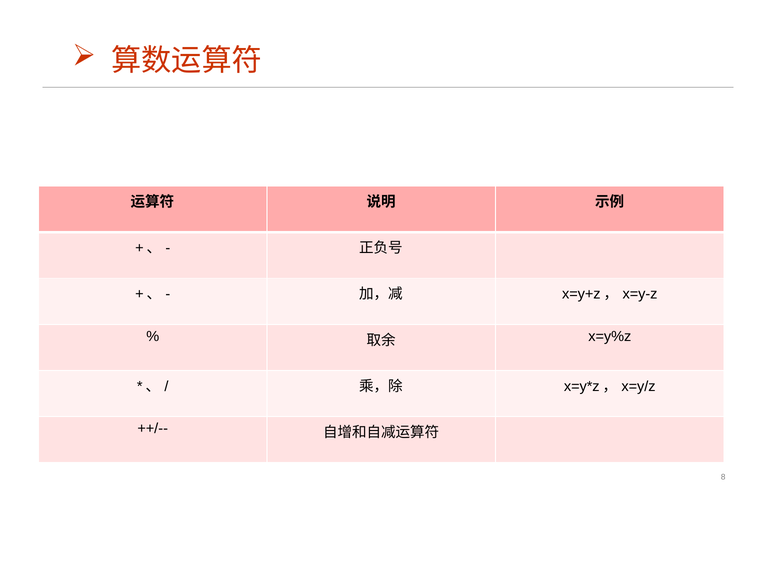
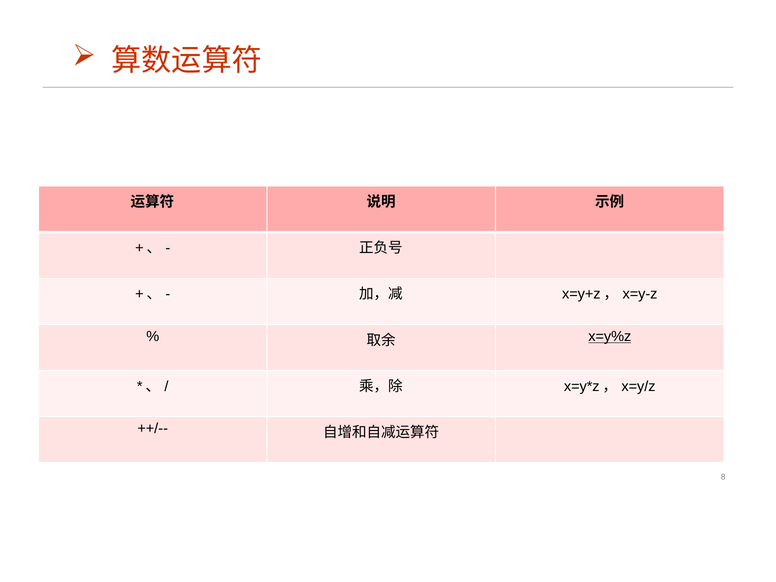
x=y%z underline: none -> present
